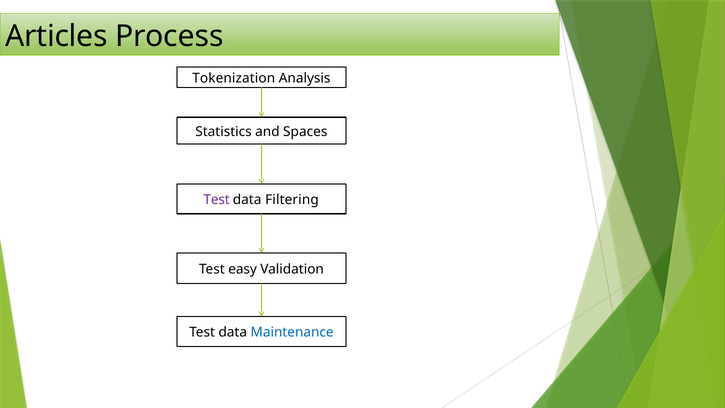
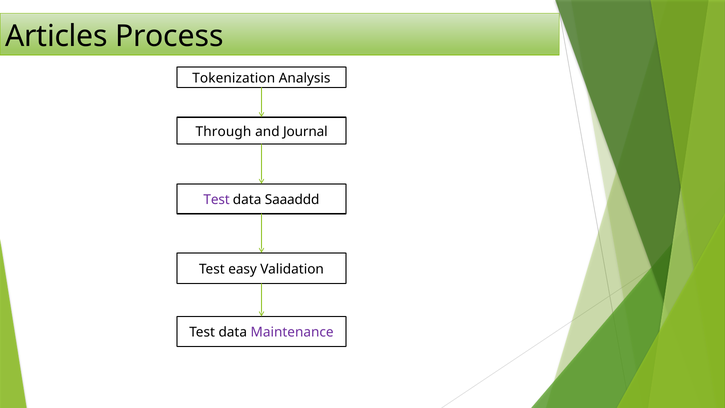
Statistics: Statistics -> Through
Spaces: Spaces -> Journal
Filtering: Filtering -> Saaaddd
Maintenance colour: blue -> purple
